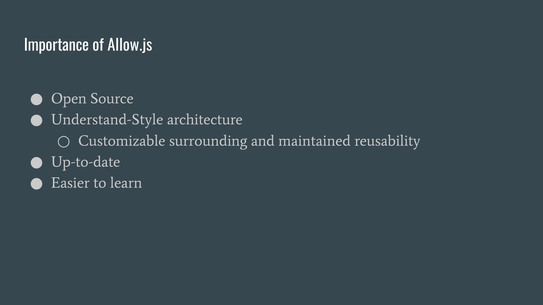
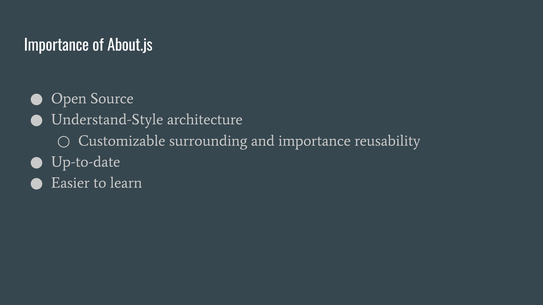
Allow.js: Allow.js -> About.js
and maintained: maintained -> importance
